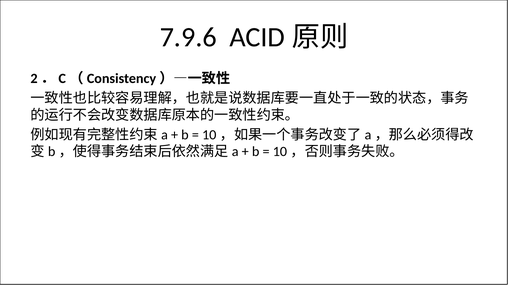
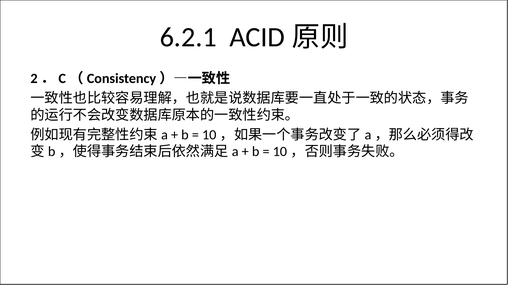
7.9.6: 7.9.6 -> 6.2.1
